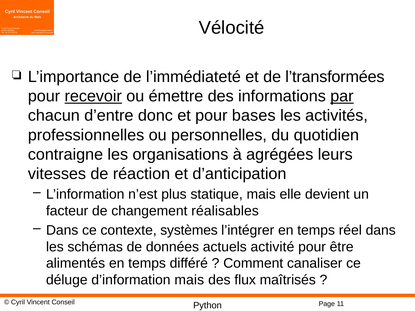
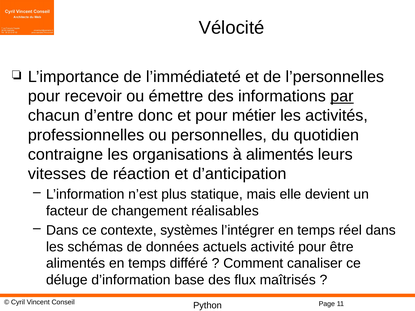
l’transformées: l’transformées -> l’personnelles
recevoir underline: present -> none
bases: bases -> métier
à agrégées: agrégées -> alimentés
d’information mais: mais -> base
